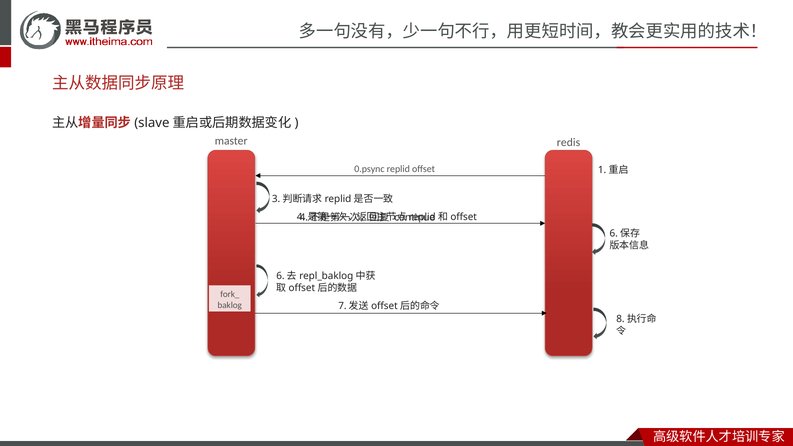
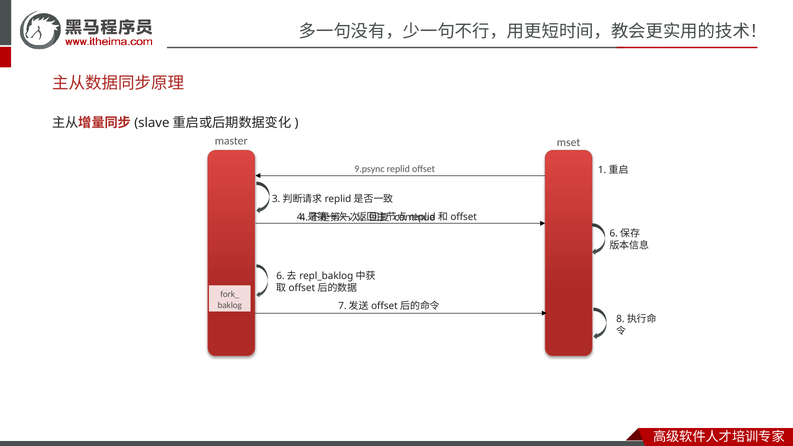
redis: redis -> mset
0.psync: 0.psync -> 9.psync
